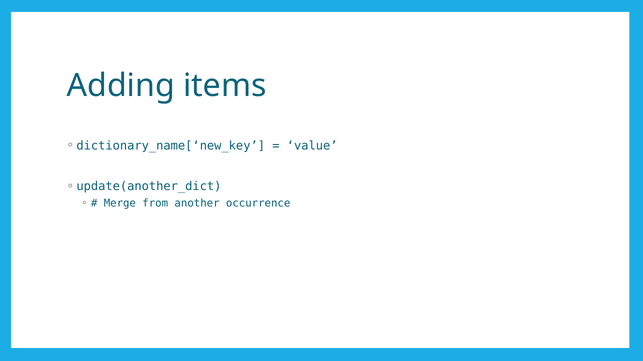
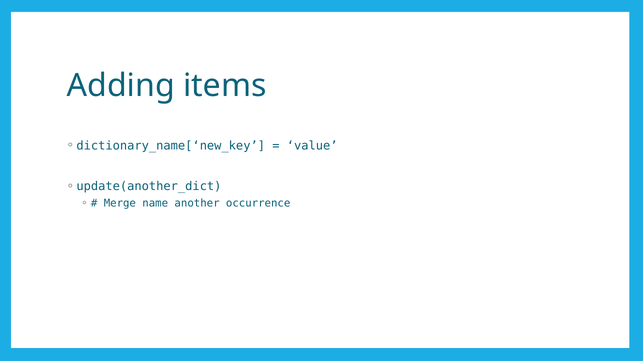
from: from -> name
